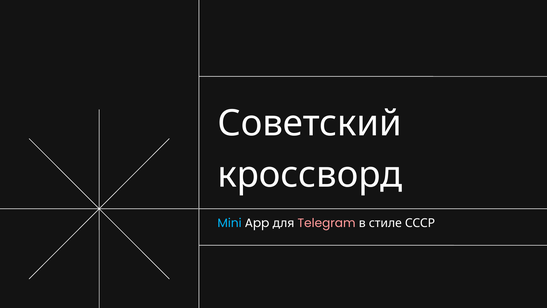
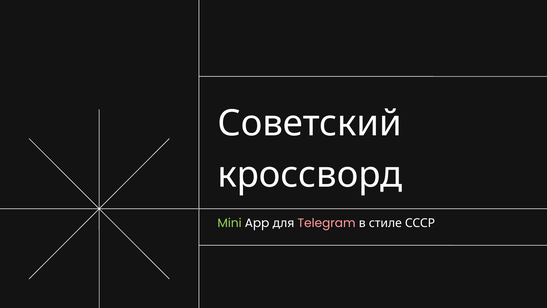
Mini colour: light blue -> light green
